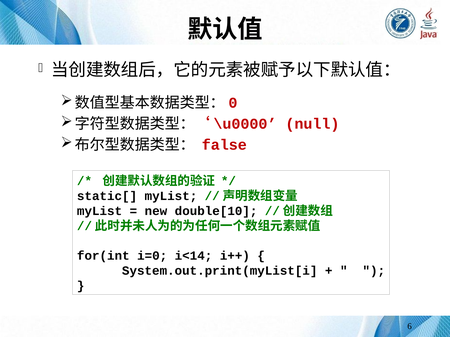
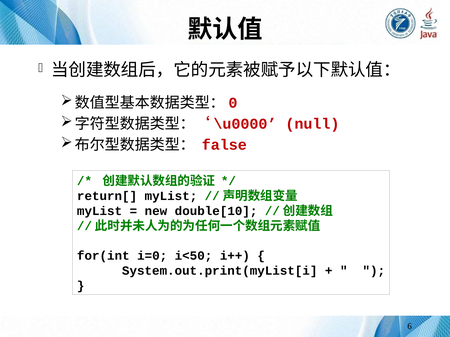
static[: static[ -> return[
i<14: i<14 -> i<50
